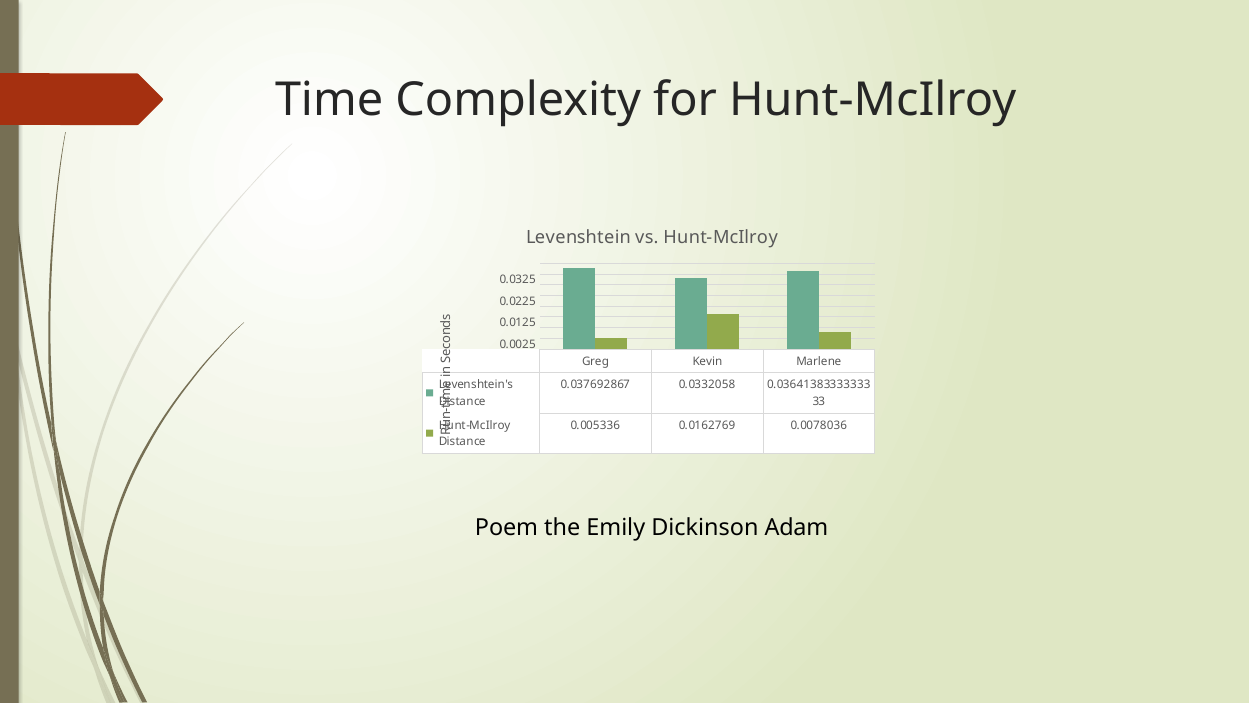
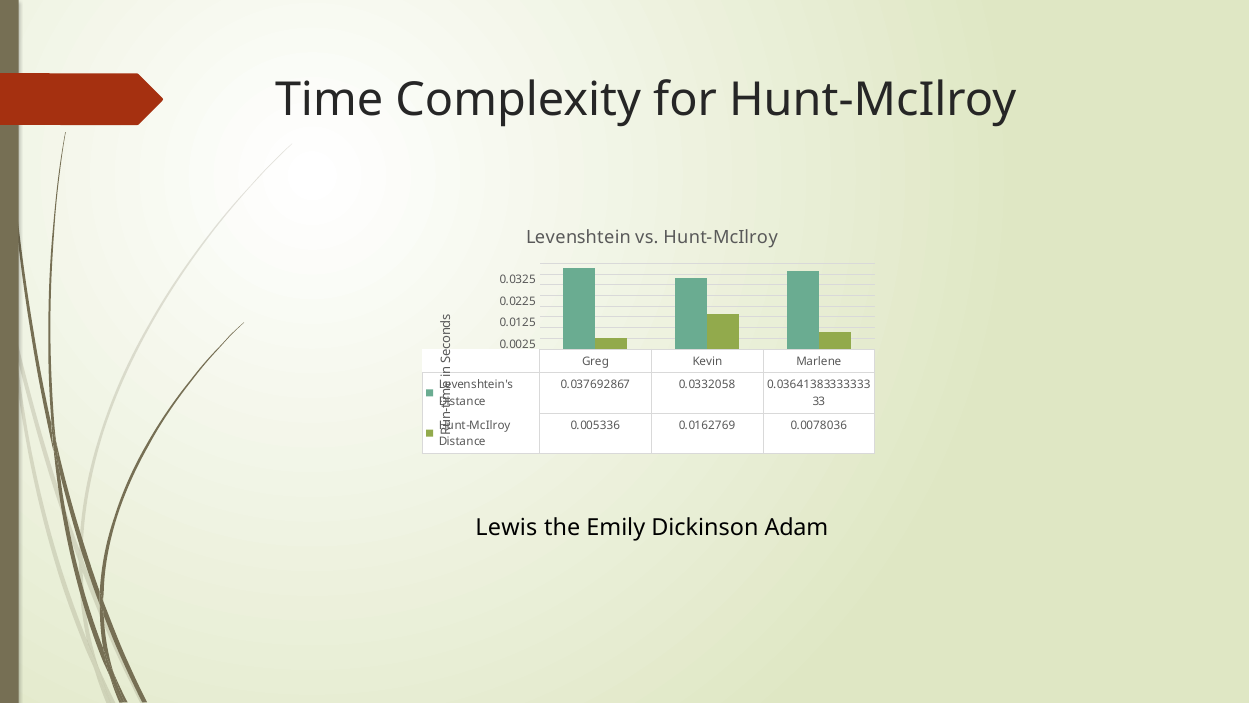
Poem: Poem -> Lewis
